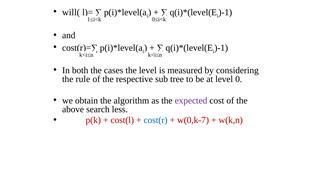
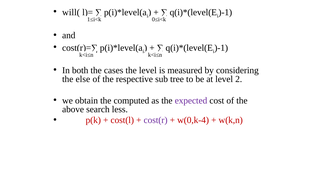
rule: rule -> else
0: 0 -> 2
algorithm: algorithm -> computed
cost(r colour: blue -> purple
w(0,k-7: w(0,k-7 -> w(0,k-4
